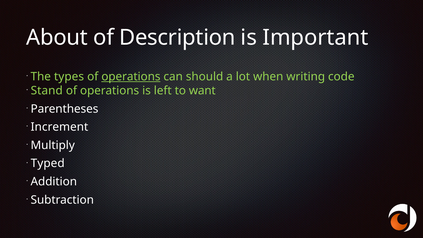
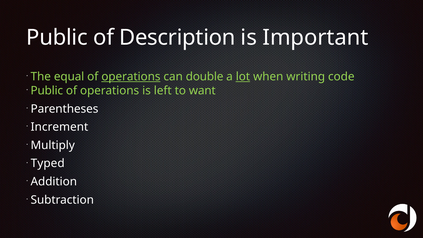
About at (57, 37): About -> Public
types: types -> equal
should: should -> double
lot underline: none -> present
Stand at (47, 91): Stand -> Public
